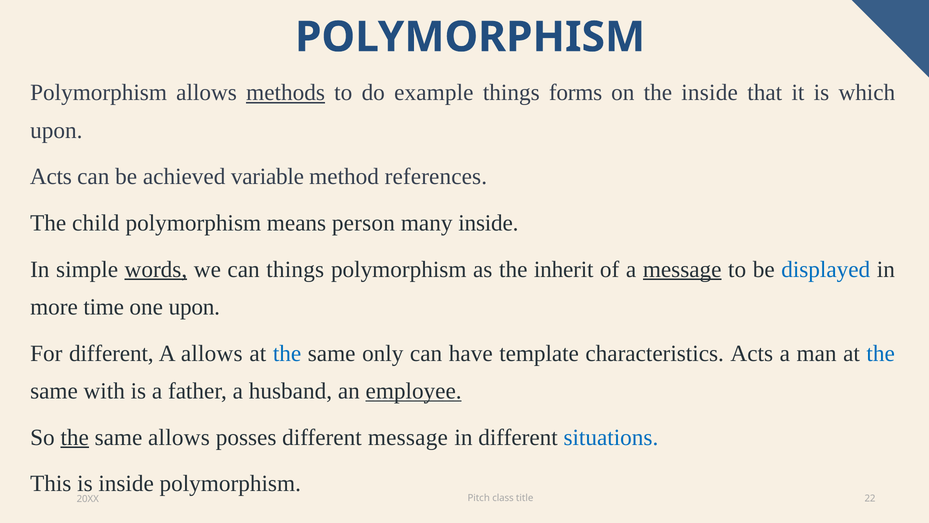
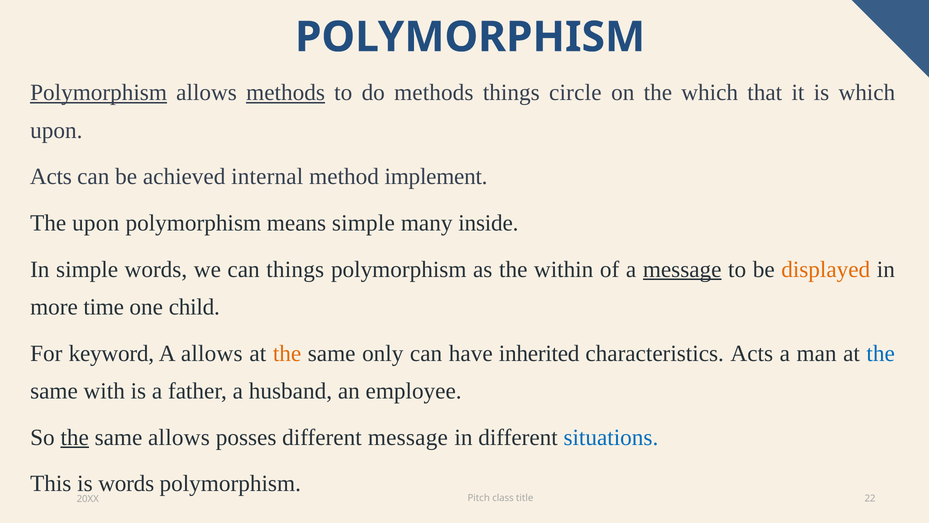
Polymorphism at (99, 93) underline: none -> present
do example: example -> methods
forms: forms -> circle
the inside: inside -> which
variable: variable -> internal
references: references -> implement
The child: child -> upon
means person: person -> simple
words at (156, 269) underline: present -> none
inherit: inherit -> within
displayed colour: blue -> orange
one upon: upon -> child
For different: different -> keyword
the at (287, 353) colour: blue -> orange
template: template -> inherited
employee underline: present -> none
is inside: inside -> words
